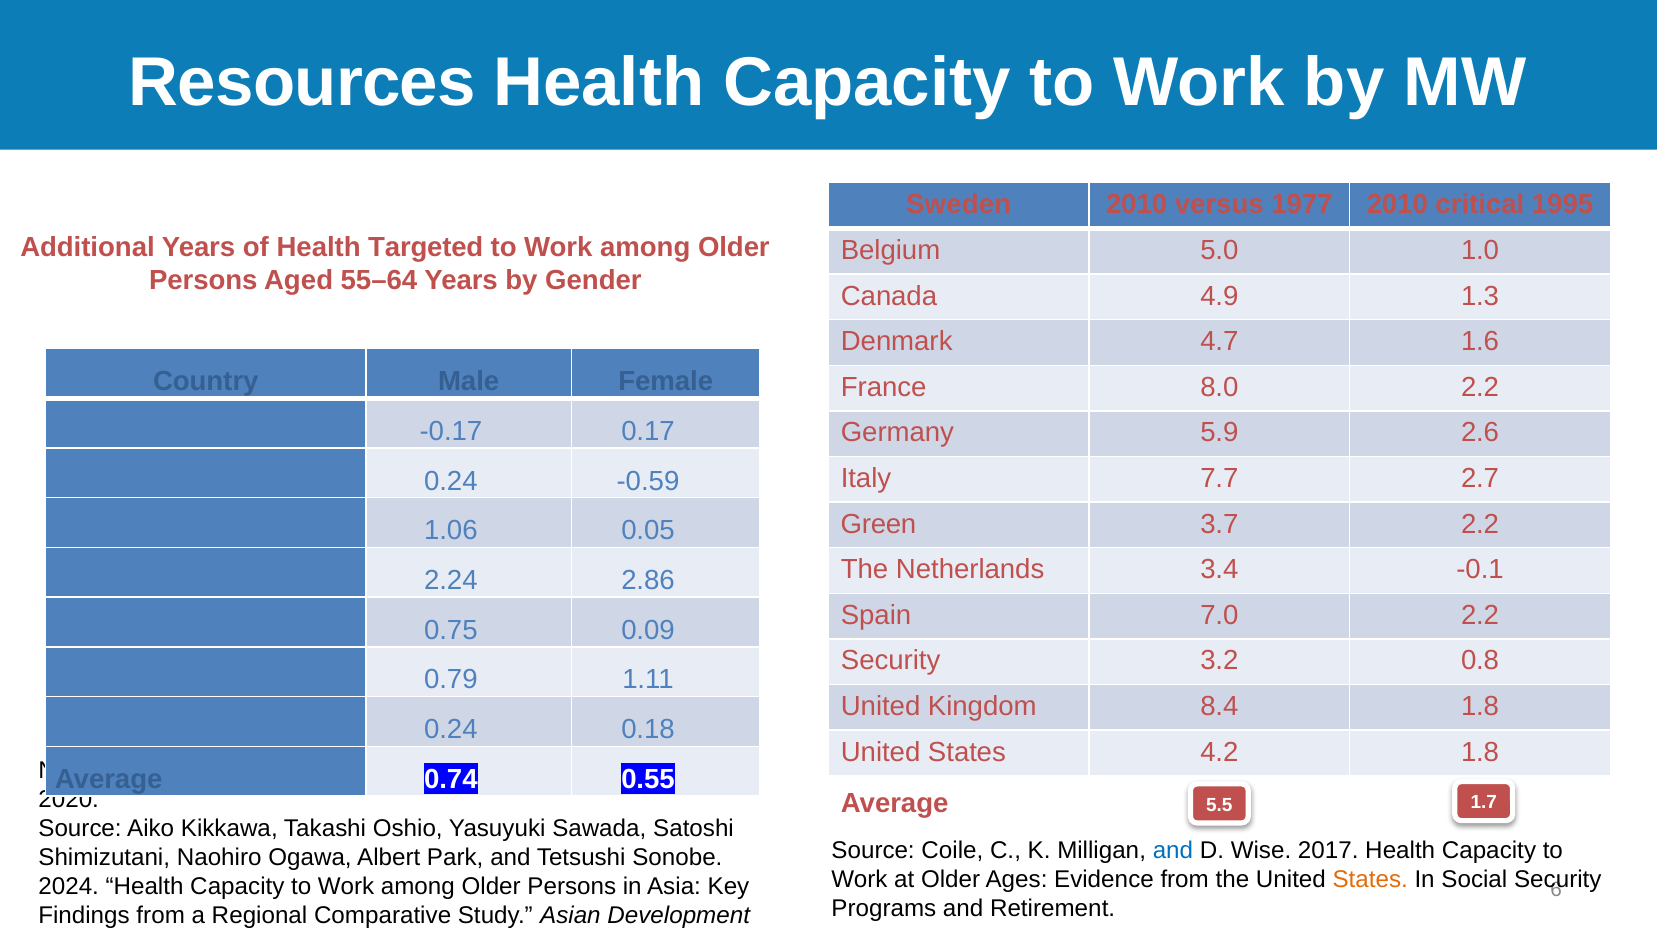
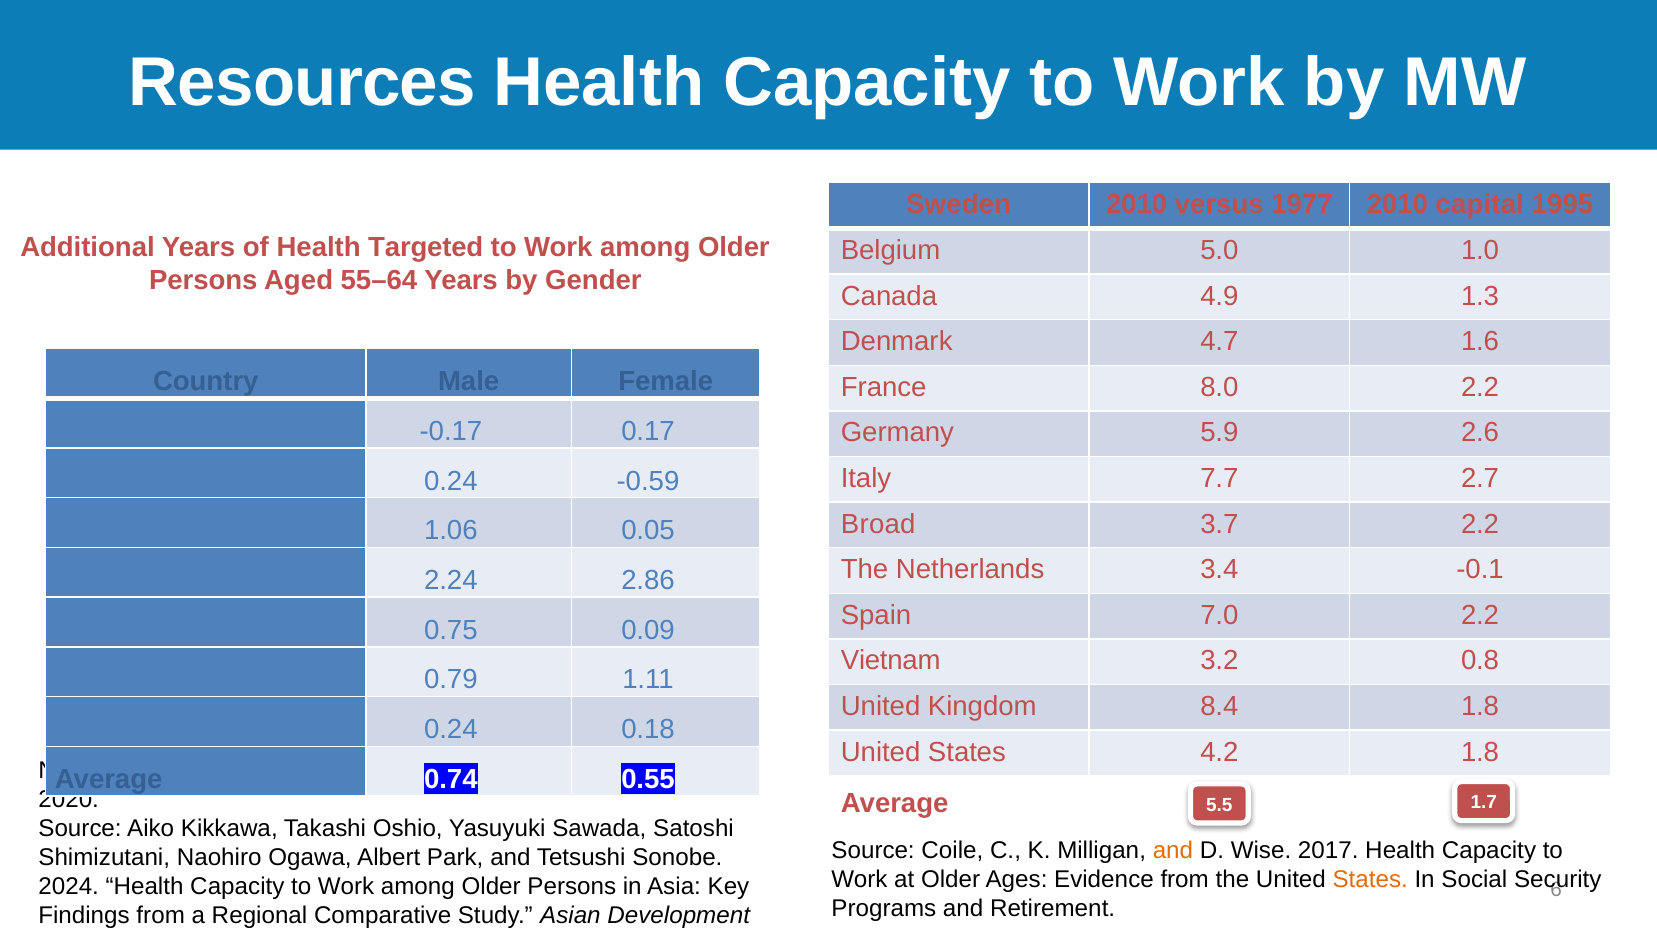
critical: critical -> capital
Green: Green -> Broad
Security at (891, 661): Security -> Vietnam
and at (1173, 851) colour: blue -> orange
